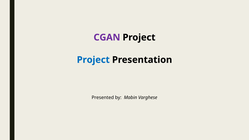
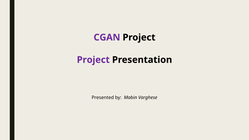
Project at (93, 60) colour: blue -> purple
